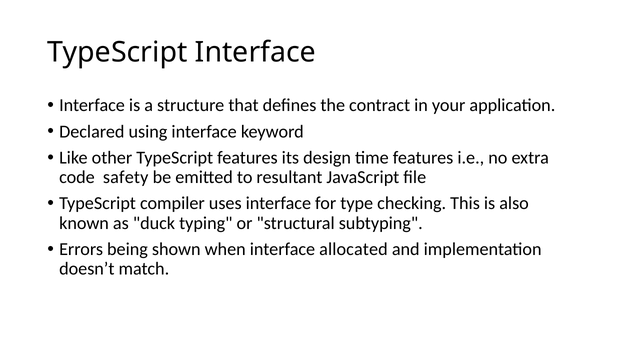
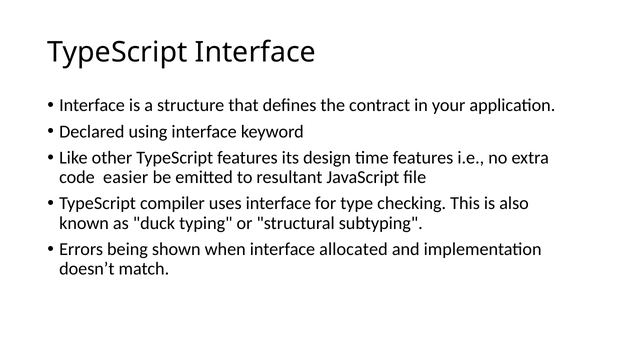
safety: safety -> easier
